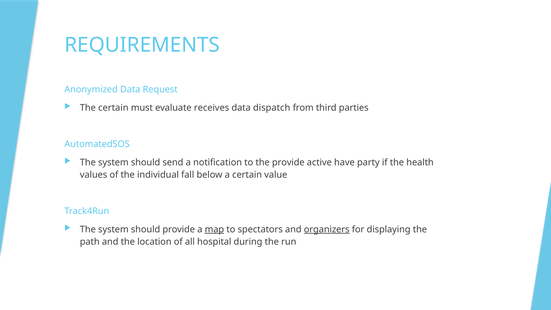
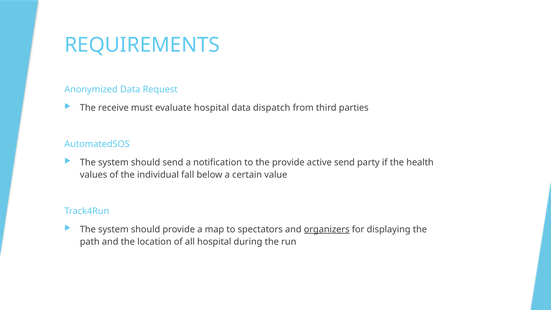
The certain: certain -> receive
evaluate receives: receives -> hospital
active have: have -> send
map underline: present -> none
